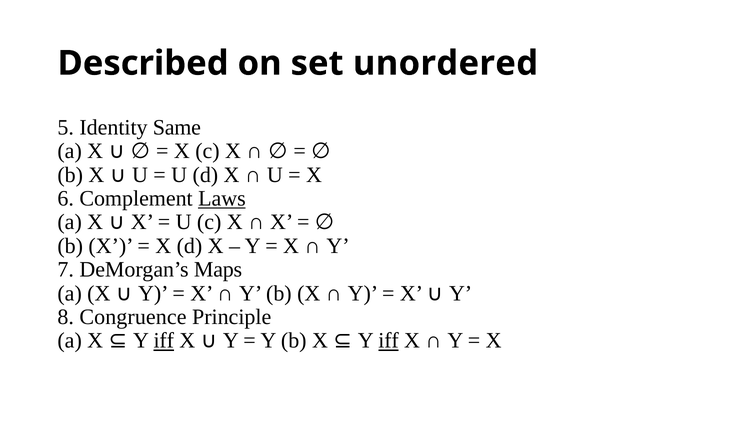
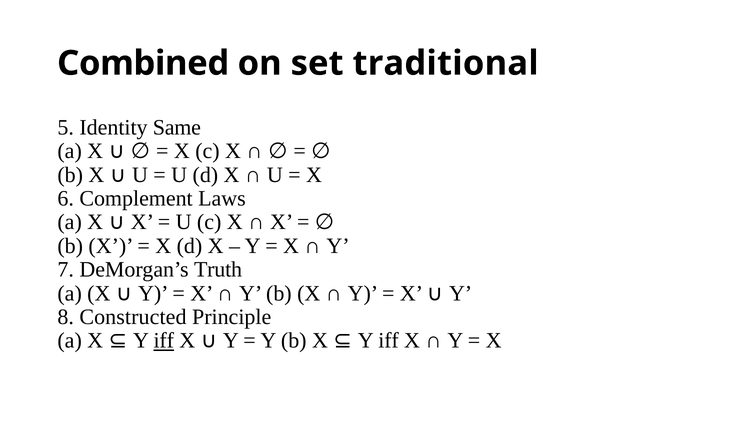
Described: Described -> Combined
unordered: unordered -> traditional
Laws underline: present -> none
Maps: Maps -> Truth
Congruence: Congruence -> Constructed
iff at (389, 341) underline: present -> none
